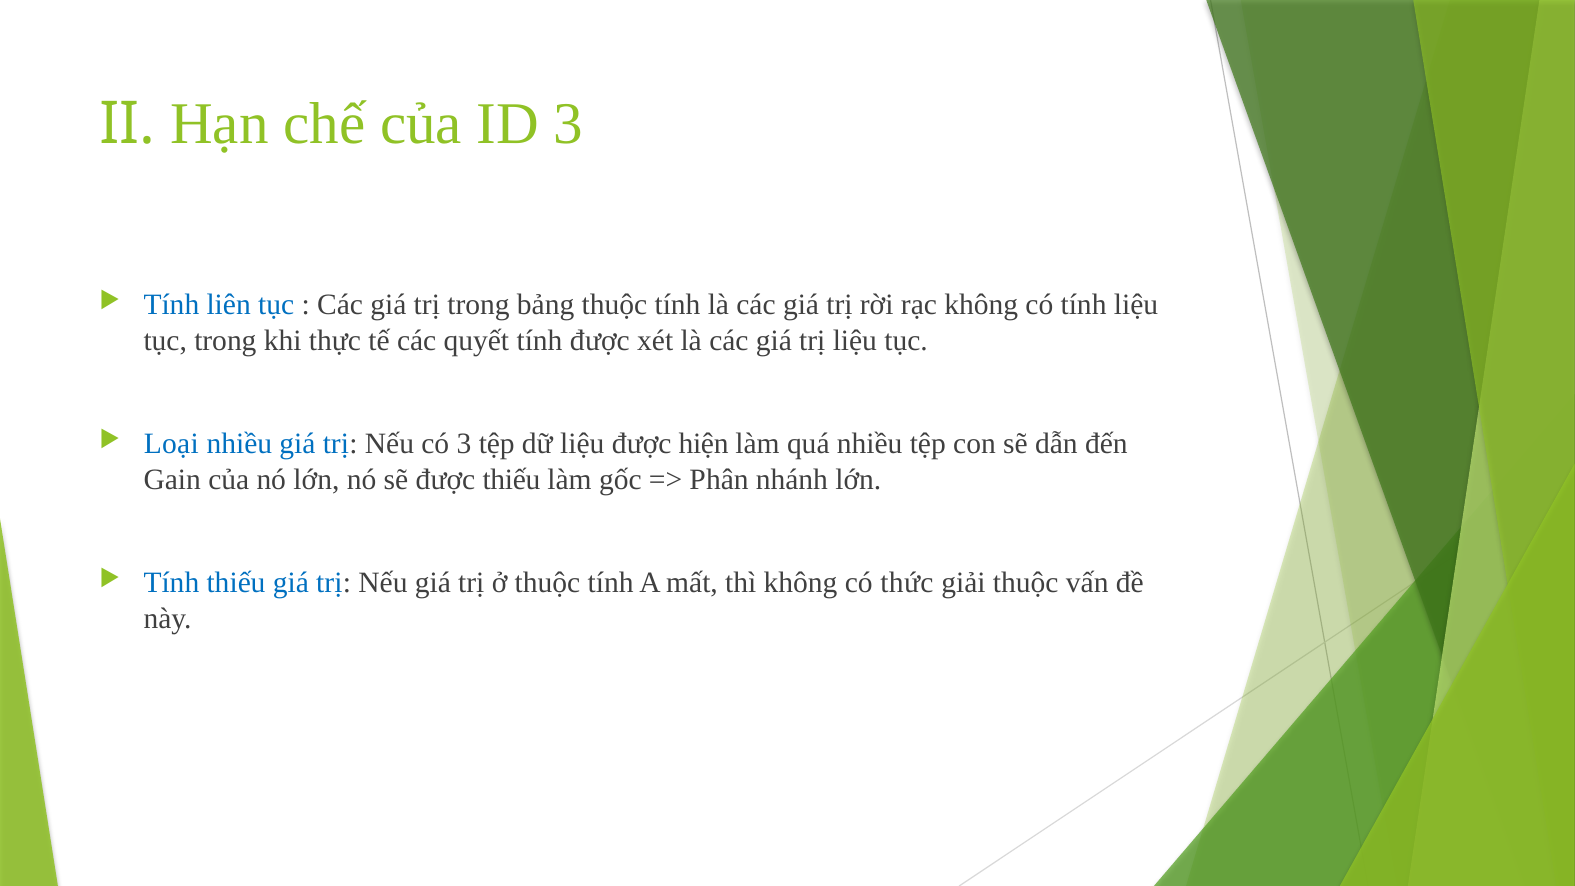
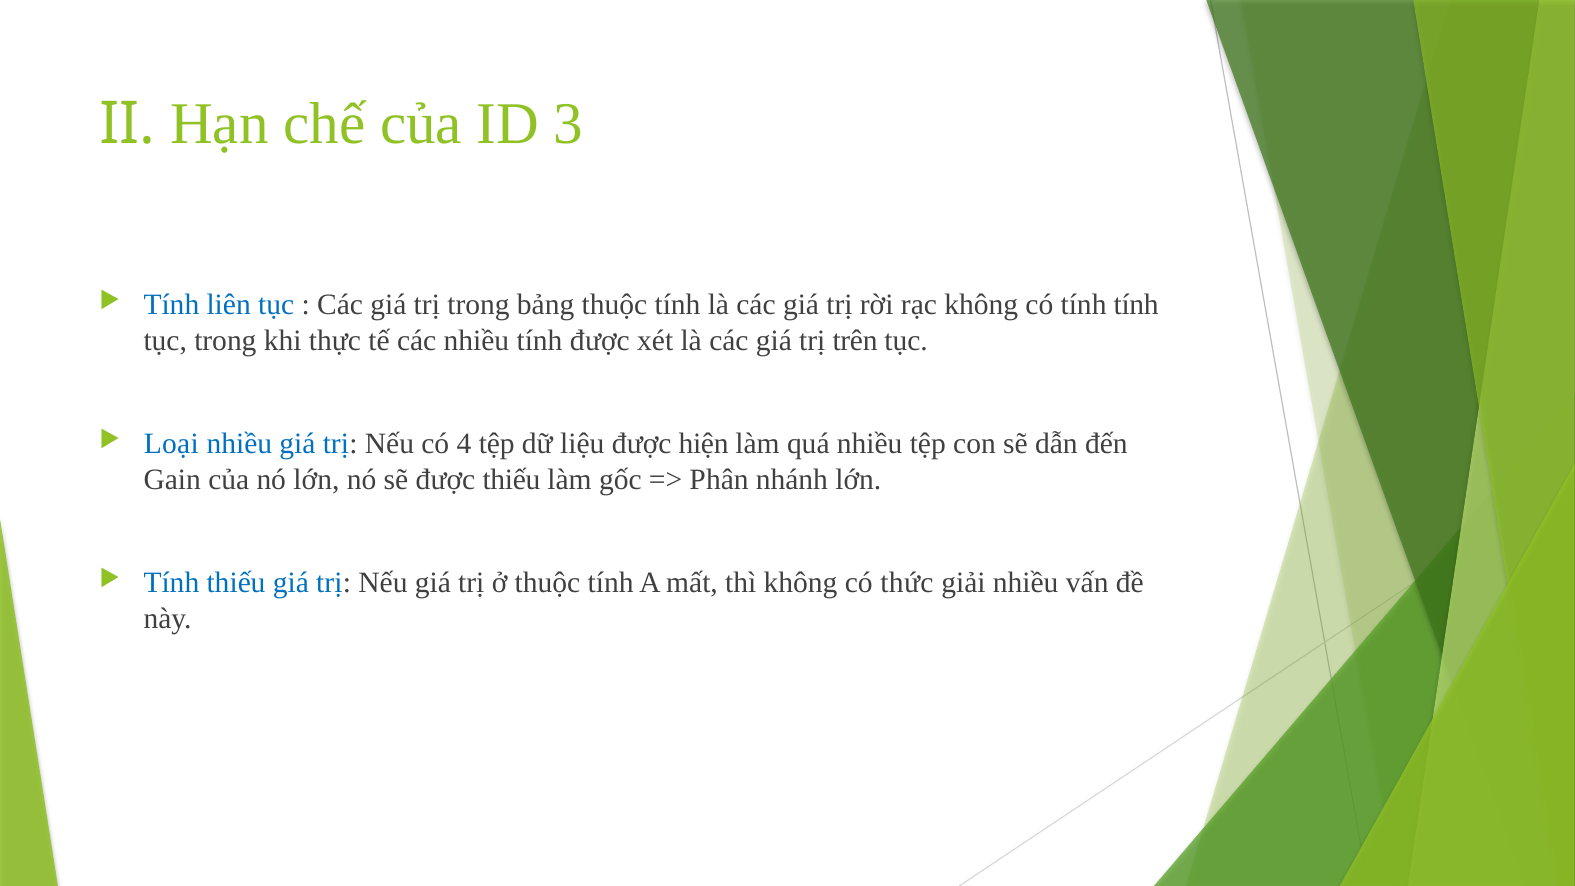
tính liệu: liệu -> tính
các quyết: quyết -> nhiều
trị liệu: liệu -> trên
có 3: 3 -> 4
giải thuộc: thuộc -> nhiều
